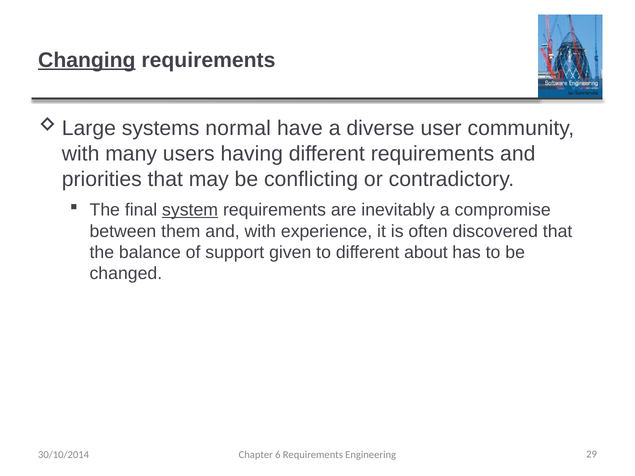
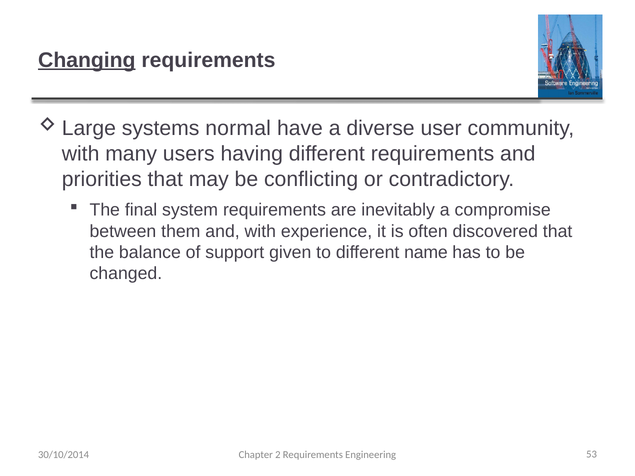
system underline: present -> none
about: about -> name
6: 6 -> 2
29: 29 -> 53
